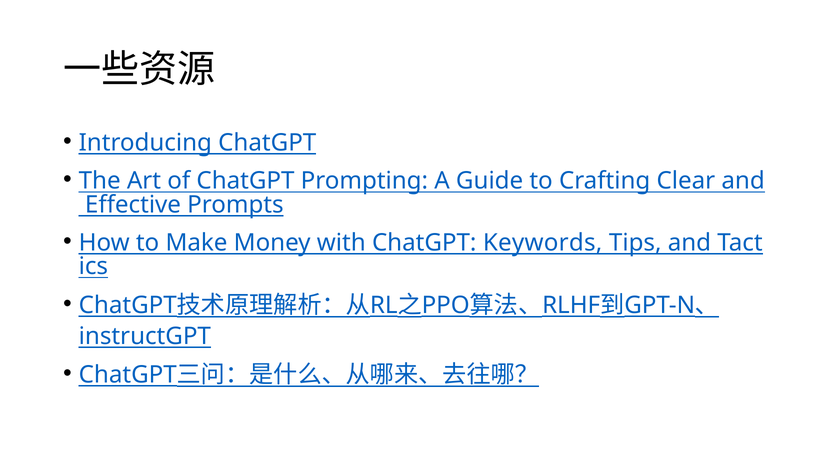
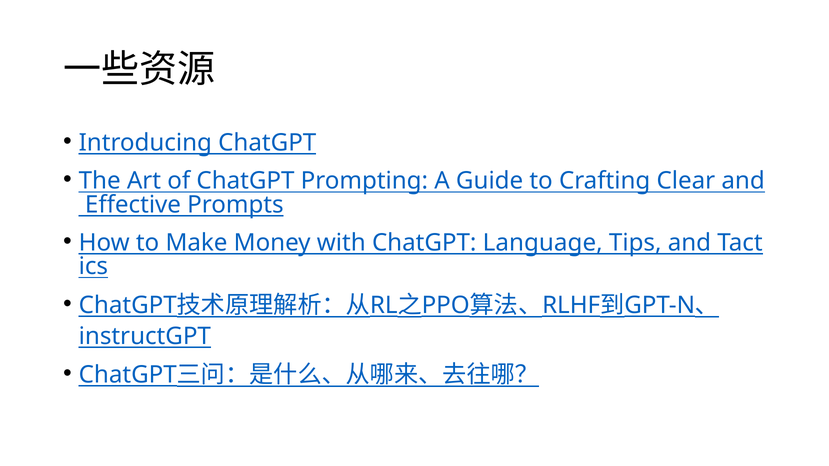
Keywords: Keywords -> Language
